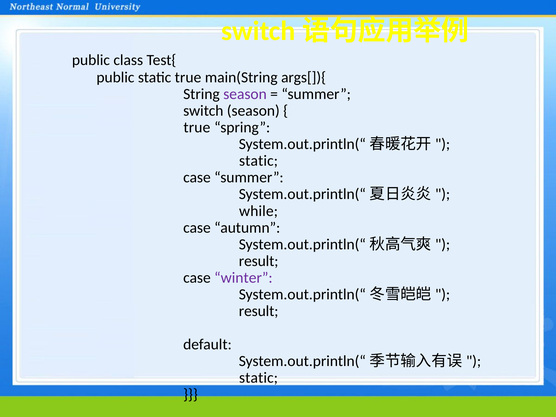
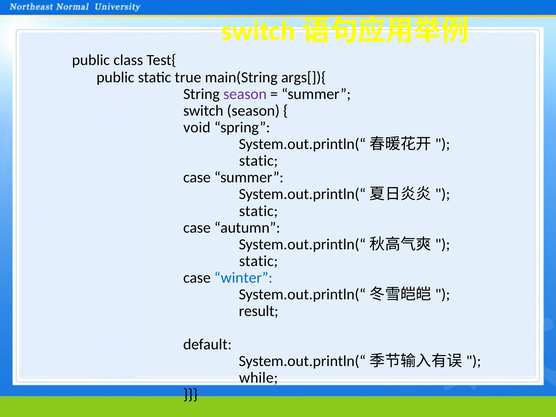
true at (197, 128): true -> void
while at (258, 211): while -> static
result at (259, 261): result -> static
winter colour: purple -> blue
static at (258, 378): static -> while
